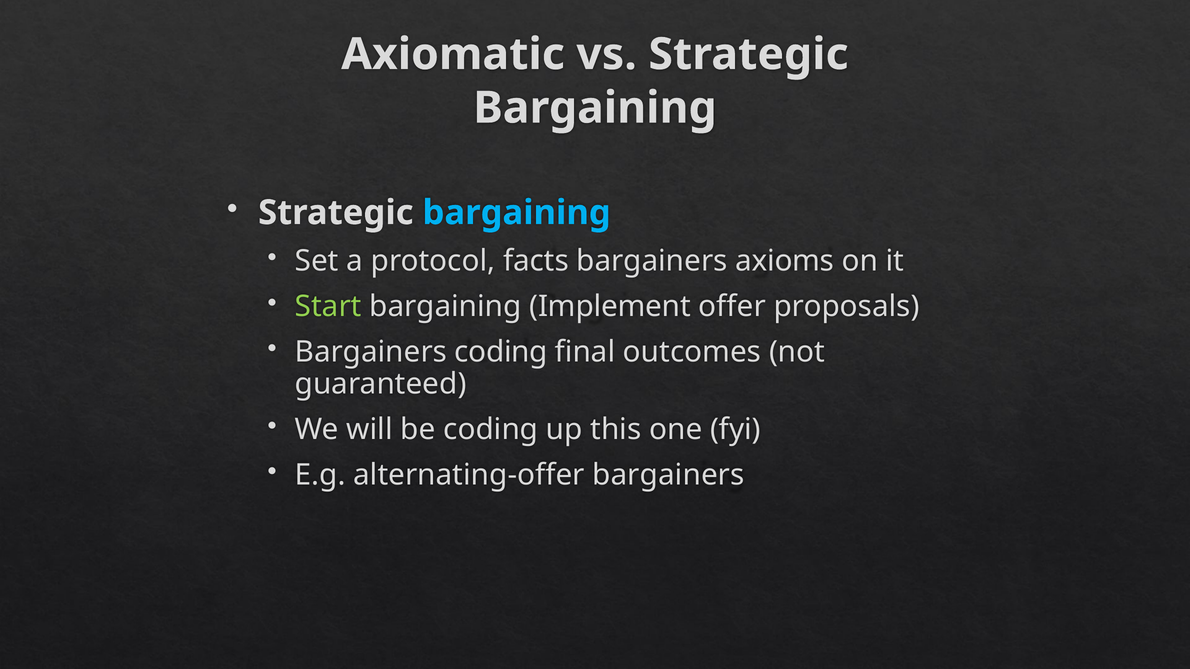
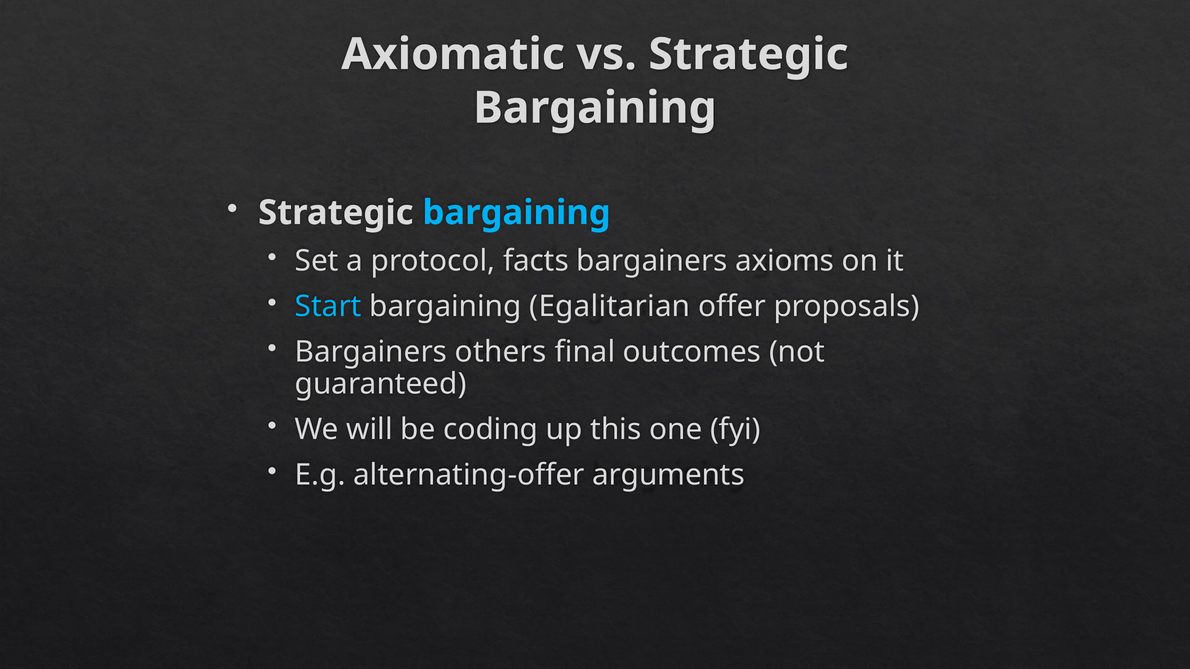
Start colour: light green -> light blue
Implement: Implement -> Egalitarian
Bargainers coding: coding -> others
alternating-offer bargainers: bargainers -> arguments
